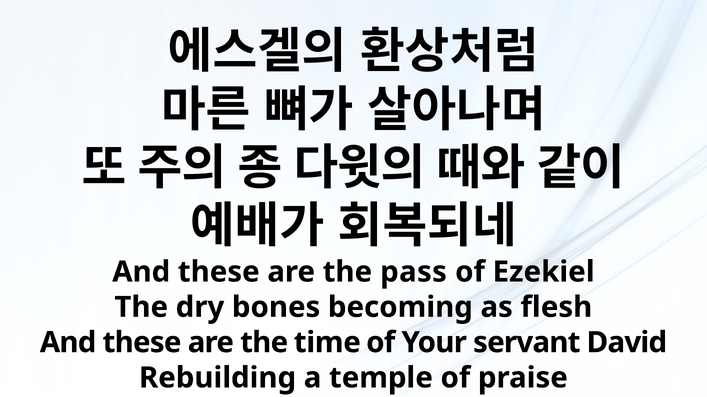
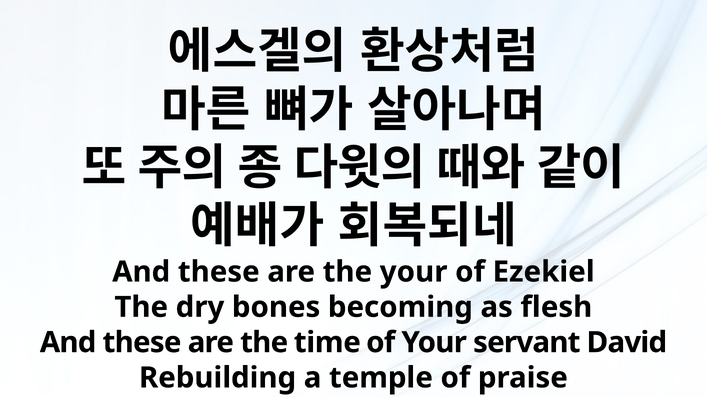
the pass: pass -> your
